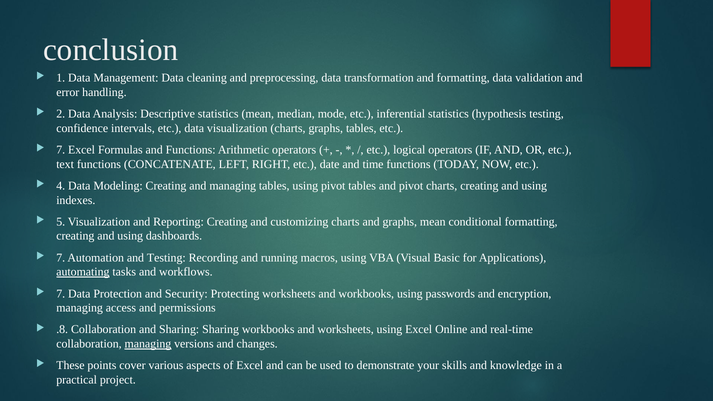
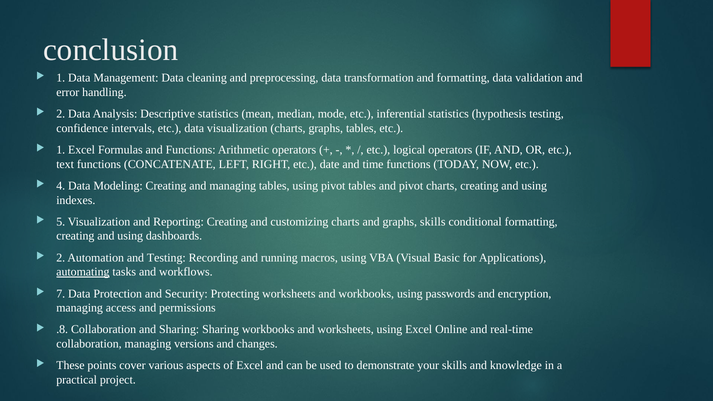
7 at (61, 150): 7 -> 1
graphs mean: mean -> skills
7 at (61, 258): 7 -> 2
managing at (148, 344) underline: present -> none
